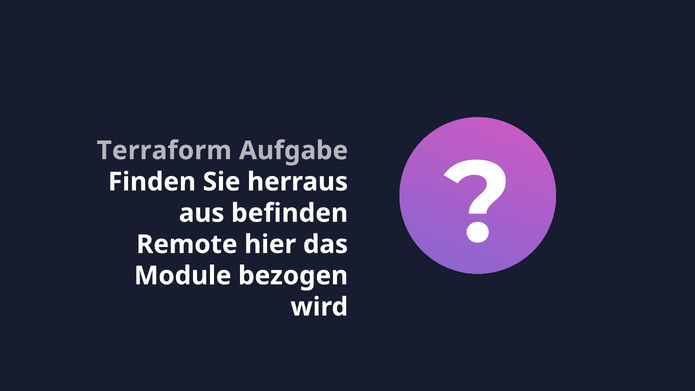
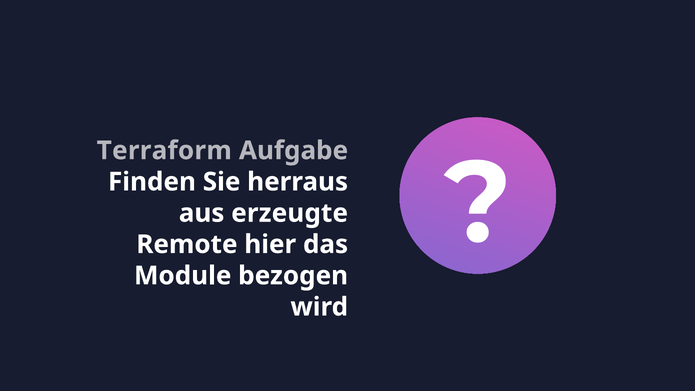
befinden: befinden -> erzeugte
